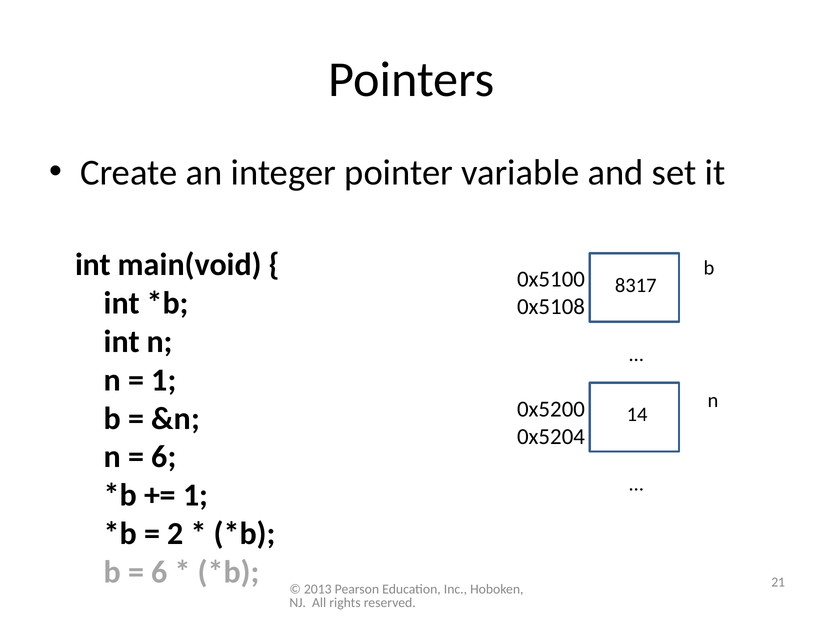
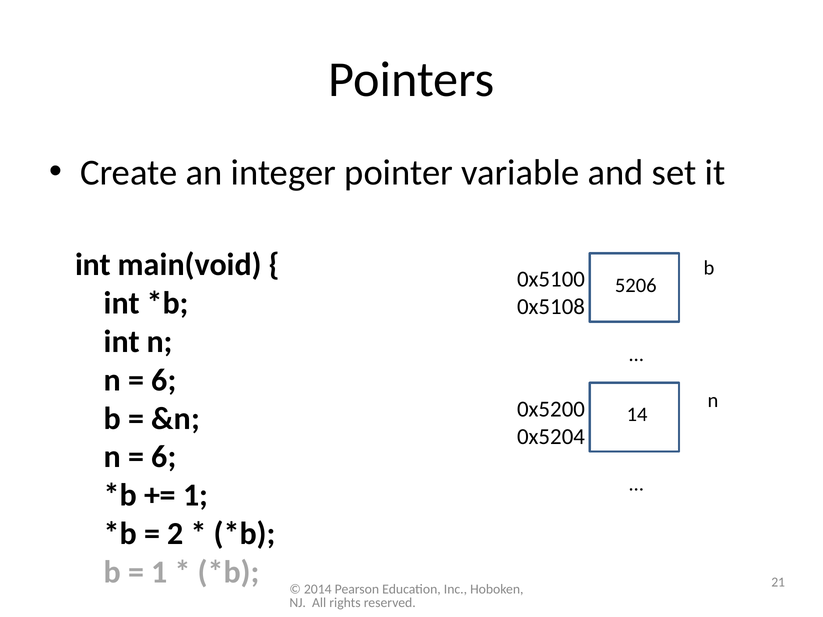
8317: 8317 -> 5206
1 at (164, 380): 1 -> 6
6 at (159, 572): 6 -> 1
2013: 2013 -> 2014
